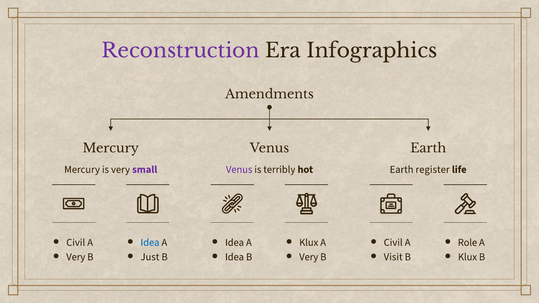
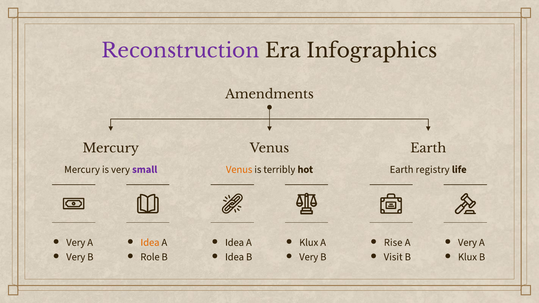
Venus at (239, 170) colour: purple -> orange
register: register -> registry
Civil at (76, 243): Civil -> Very
Idea at (150, 243) colour: blue -> orange
Civil at (393, 243): Civil -> Rise
Role at (467, 243): Role -> Very
Just: Just -> Role
